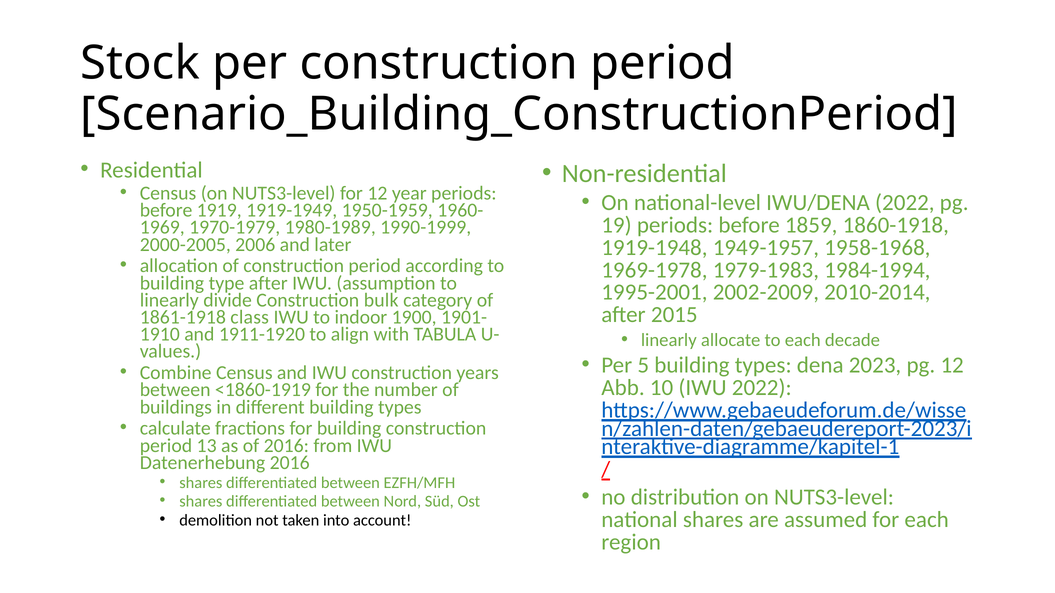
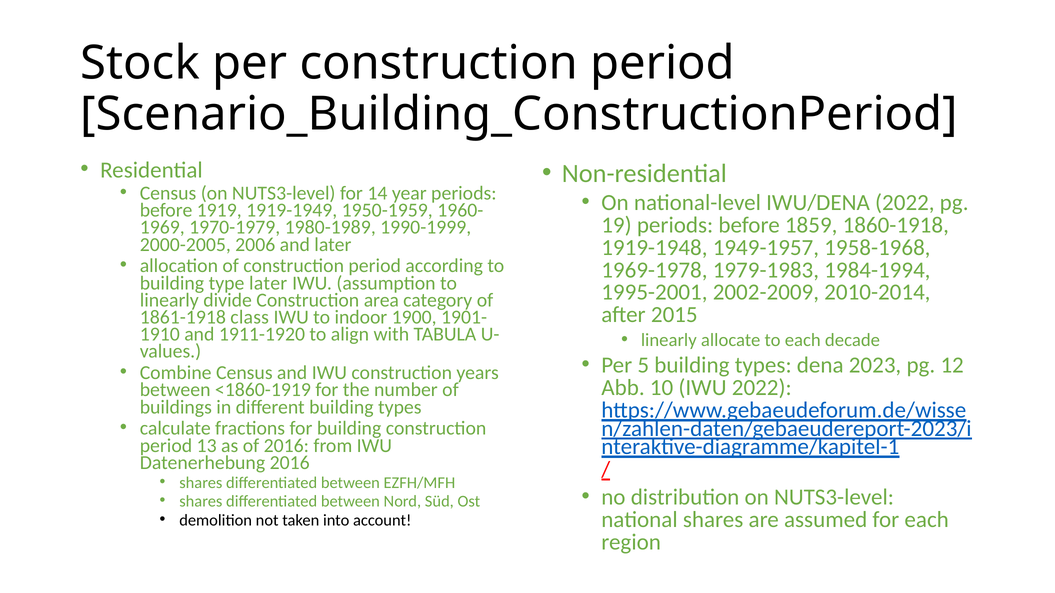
for 12: 12 -> 14
type after: after -> later
bulk: bulk -> area
